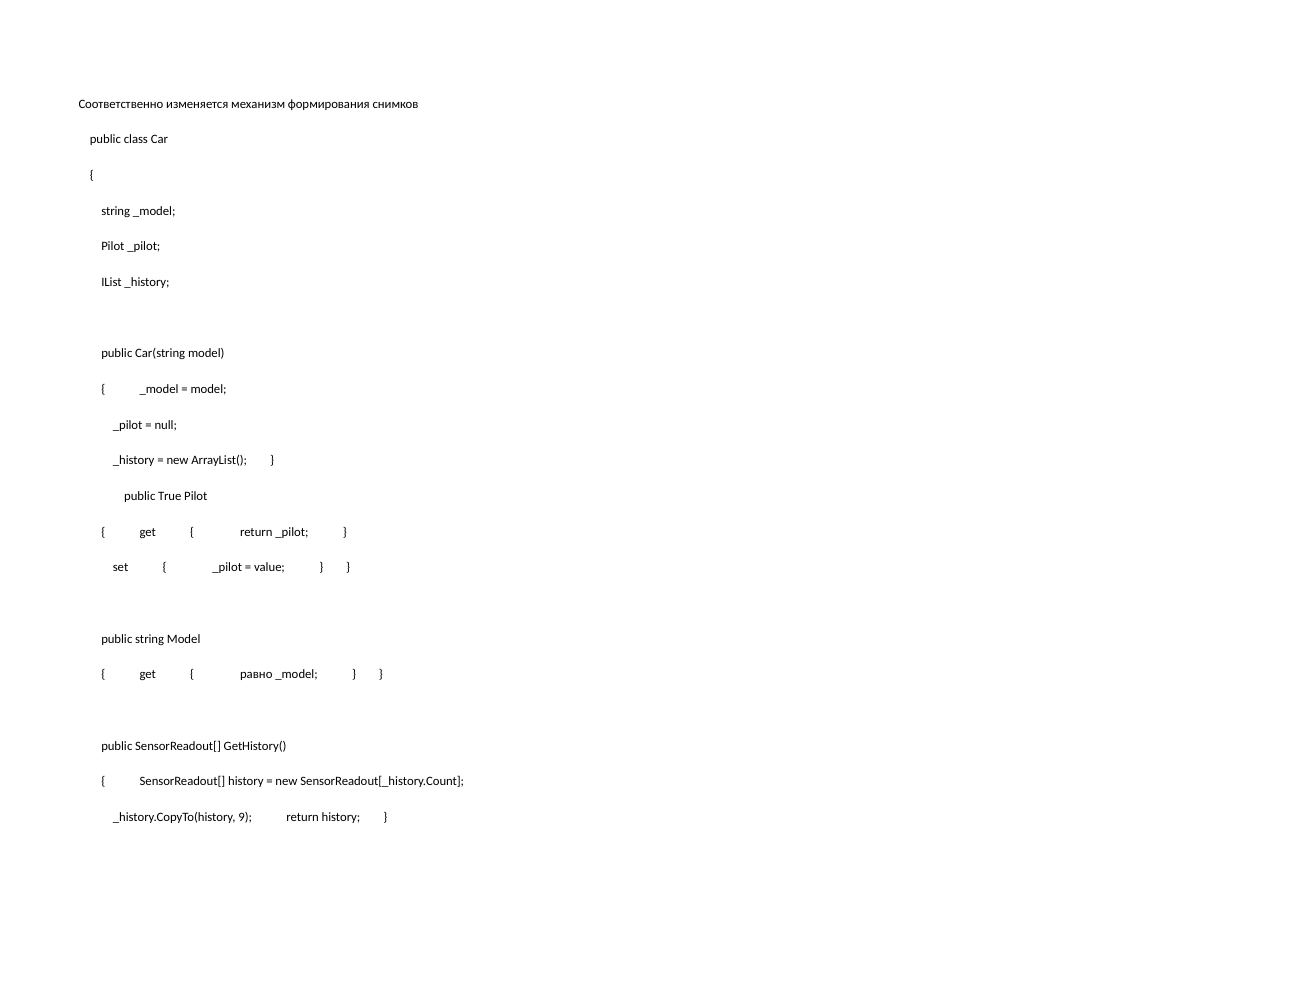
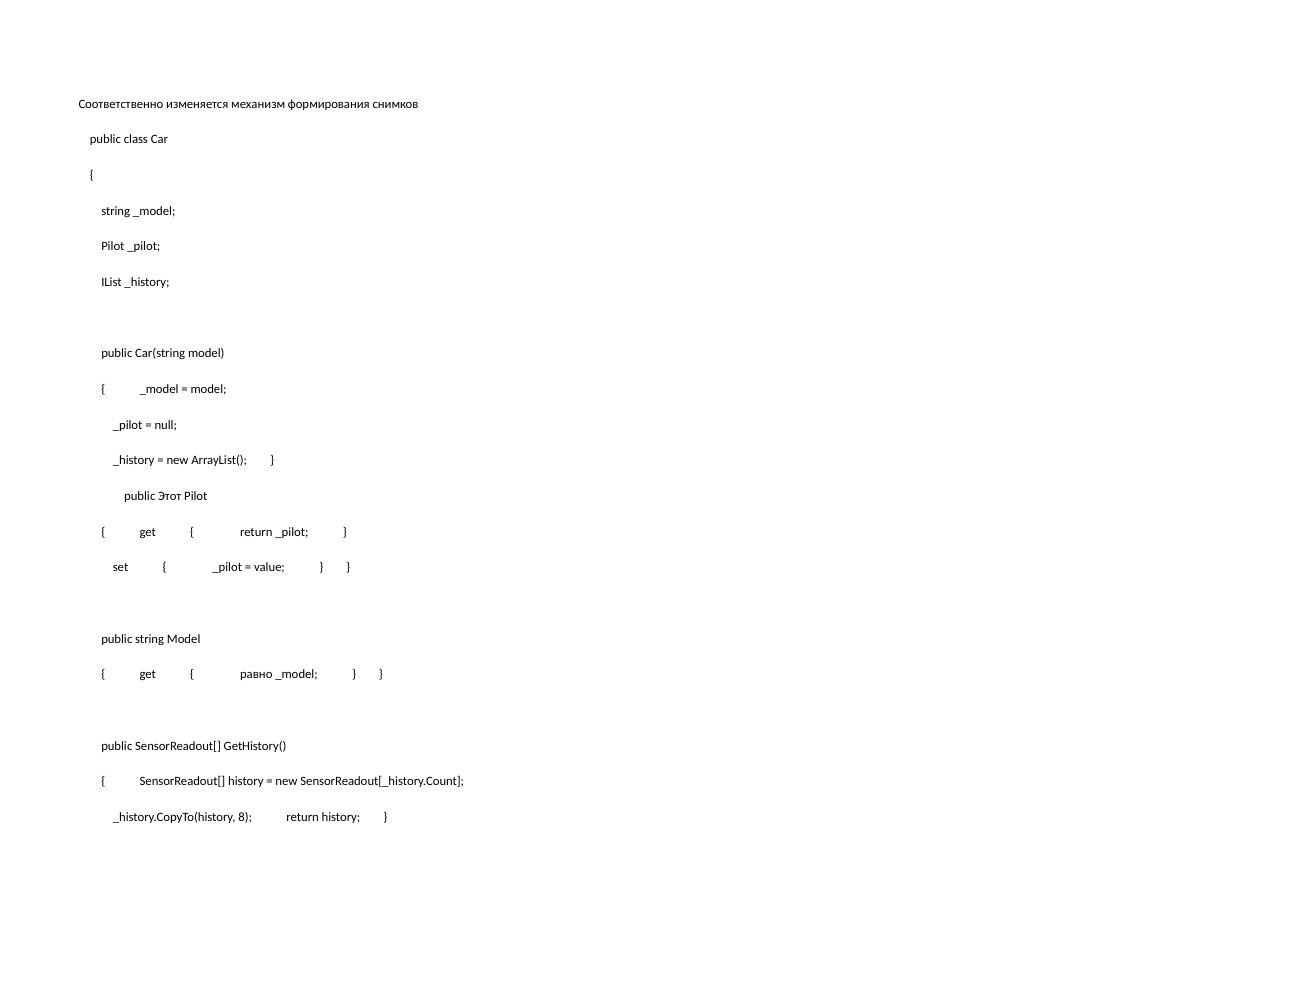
True: True -> Этот
9: 9 -> 8
